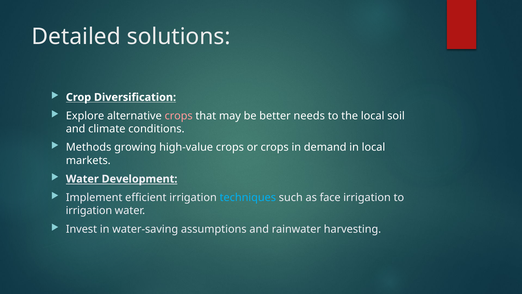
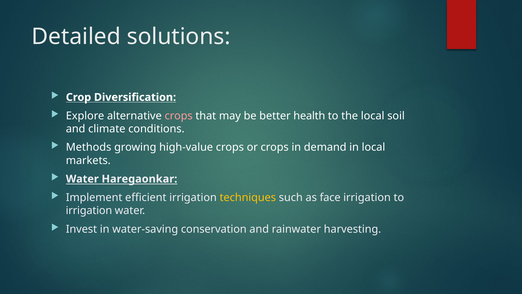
needs: needs -> health
Development: Development -> Haregaonkar
techniques colour: light blue -> yellow
assumptions: assumptions -> conservation
